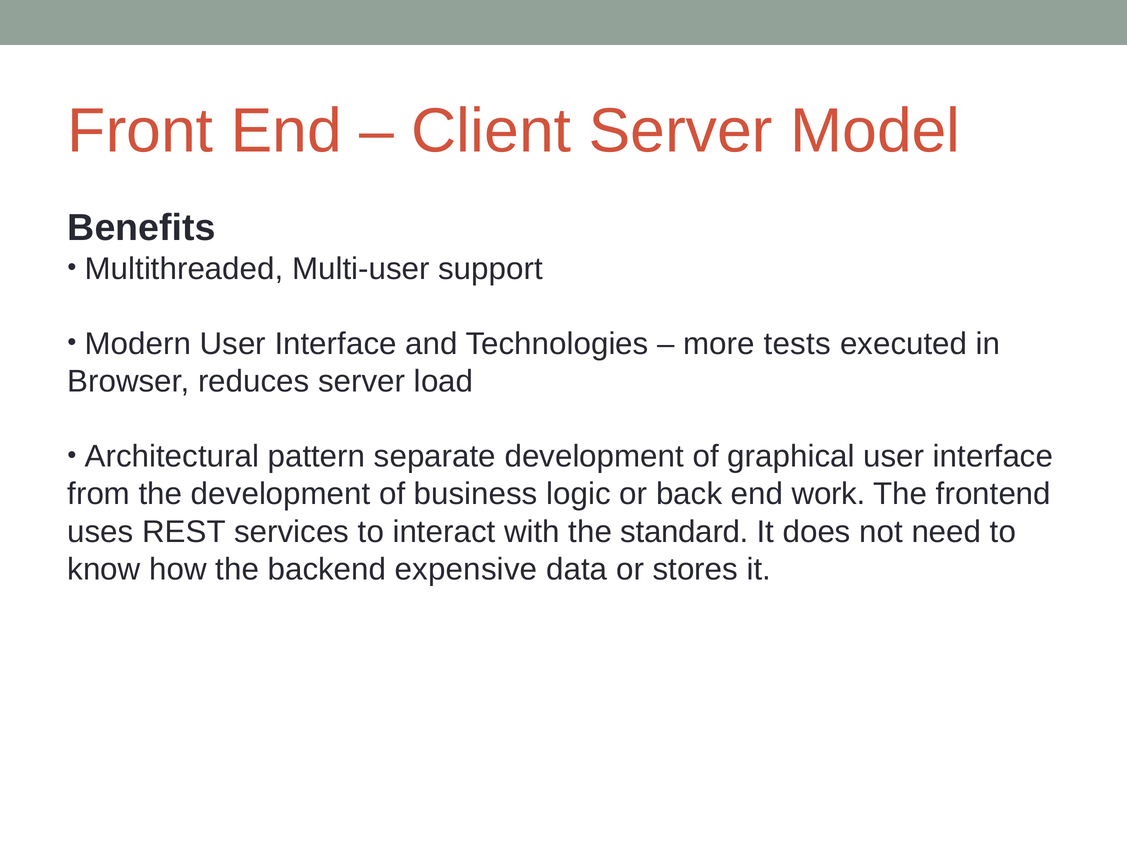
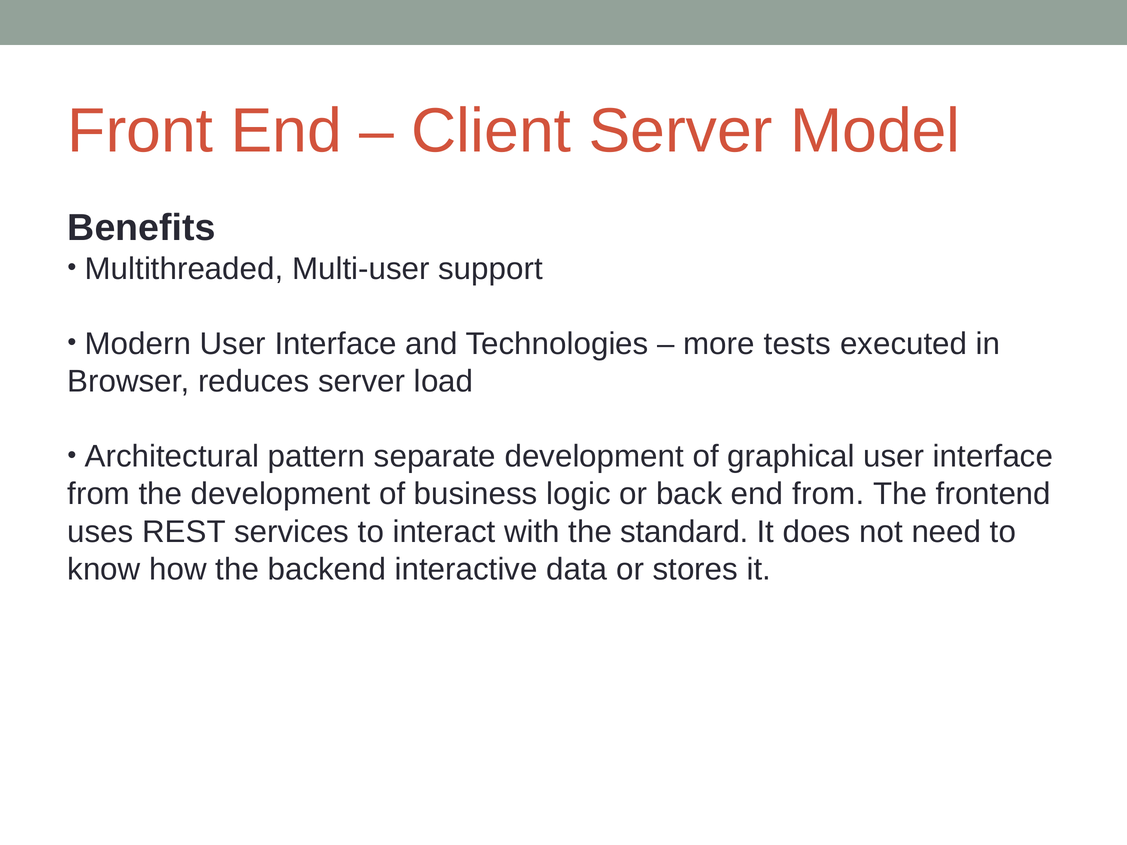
end work: work -> from
expensive: expensive -> interactive
